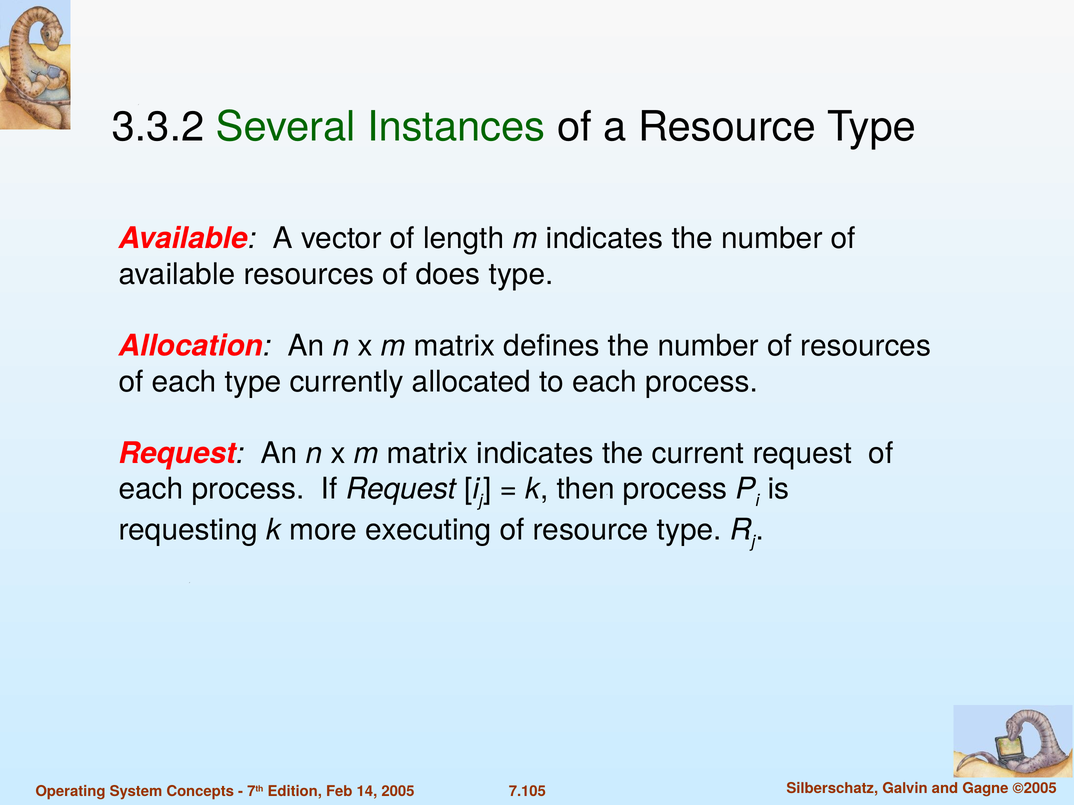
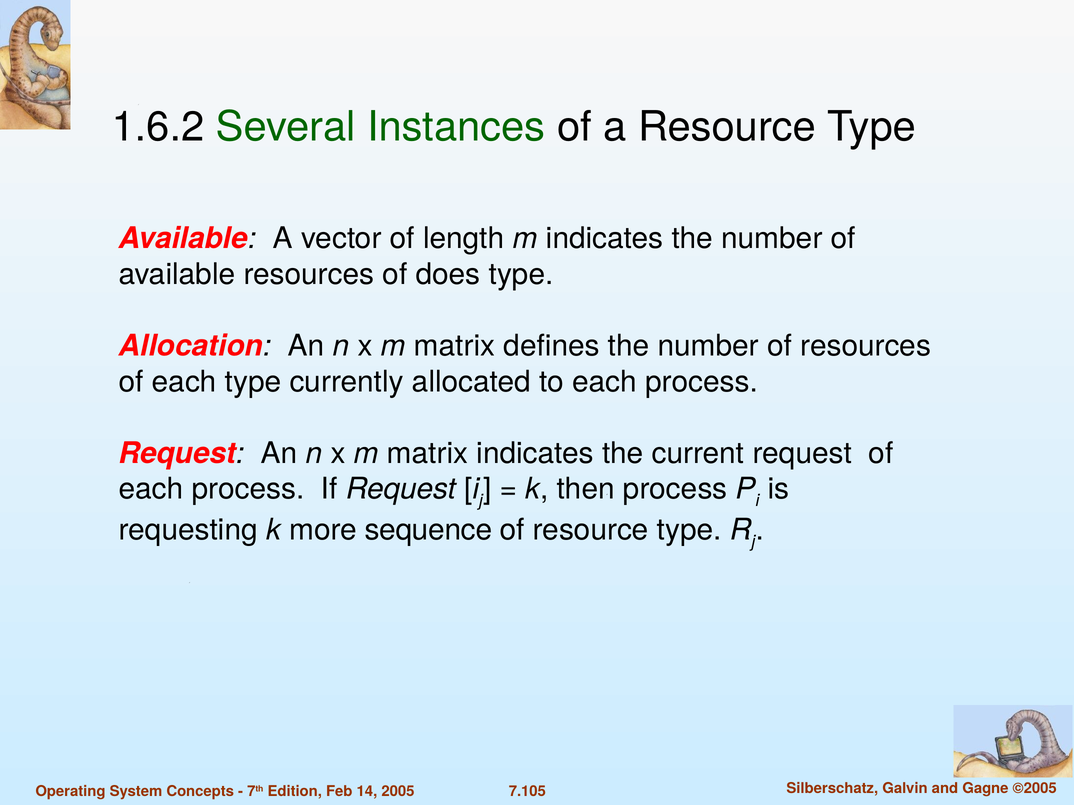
3.3.2: 3.3.2 -> 1.6.2
executing: executing -> sequence
